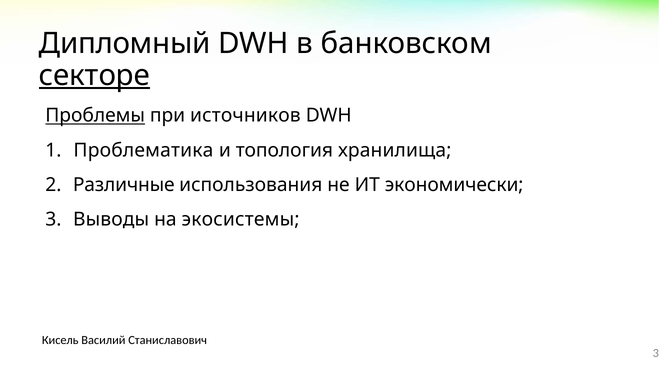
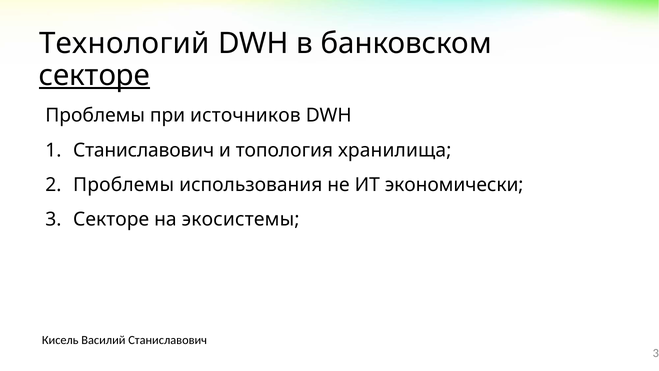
Дипломный: Дипломный -> Технологий
Проблемы at (95, 115) underline: present -> none
Проблематика at (143, 150): Проблематика -> Станиславович
Различные at (124, 185): Различные -> Проблемы
3 Выводы: Выводы -> Секторе
